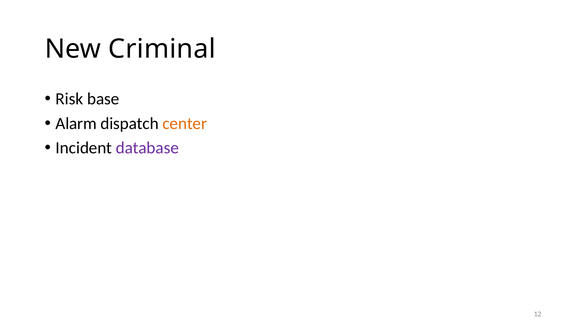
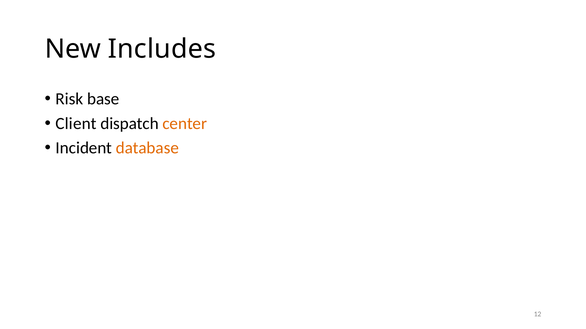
Criminal: Criminal -> Includes
Alarm: Alarm -> Client
database colour: purple -> orange
